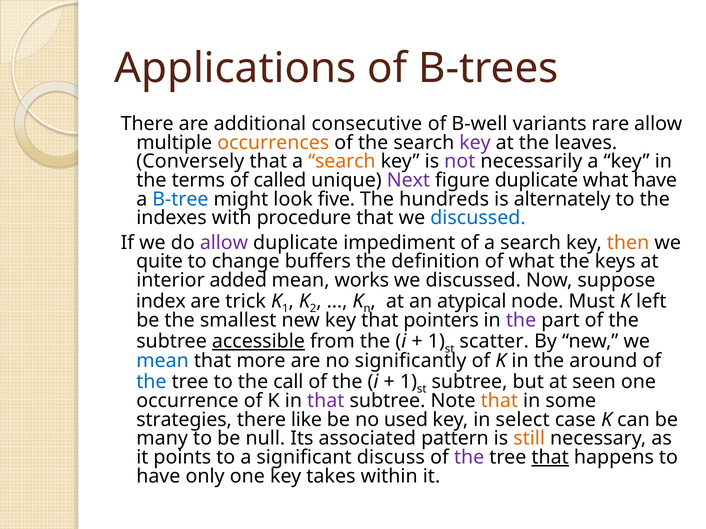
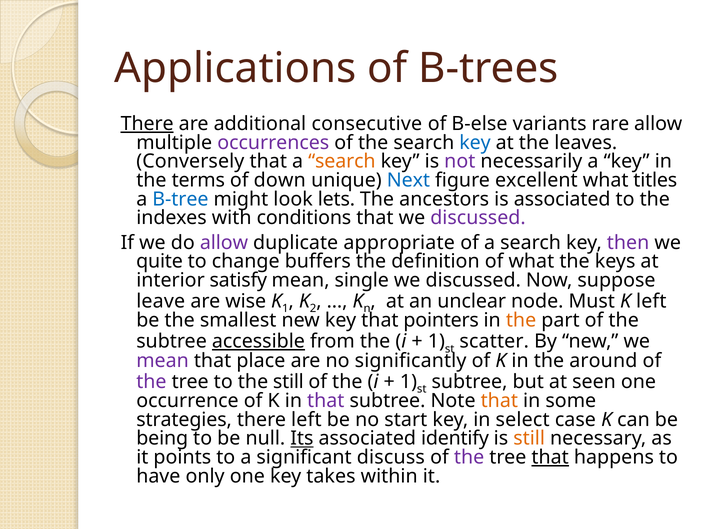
There at (147, 124) underline: none -> present
B-well: B-well -> B-else
occurrences colour: orange -> purple
key at (475, 143) colour: purple -> blue
called: called -> down
Next colour: purple -> blue
figure duplicate: duplicate -> excellent
what have: have -> titles
five: five -> lets
hundreds: hundreds -> ancestors
is alternately: alternately -> associated
procedure: procedure -> conditions
discussed at (478, 218) colour: blue -> purple
impediment: impediment -> appropriate
then colour: orange -> purple
added: added -> satisfy
works: works -> single
index: index -> leave
trick: trick -> wise
atypical: atypical -> unclear
the at (521, 321) colour: purple -> orange
mean at (163, 361) colour: blue -> purple
more: more -> place
the at (151, 382) colour: blue -> purple
the call: call -> still
there like: like -> left
used: used -> start
many: many -> being
Its underline: none -> present
pattern: pattern -> identify
